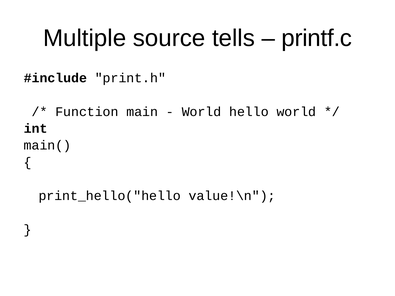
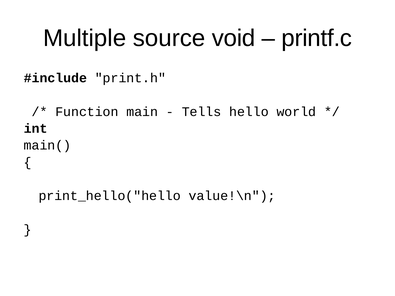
tells: tells -> void
World at (202, 112): World -> Tells
